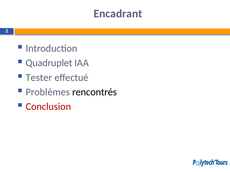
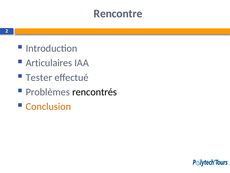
Encadrant: Encadrant -> Rencontre
Quadruplet: Quadruplet -> Articulaires
Conclusion colour: red -> orange
